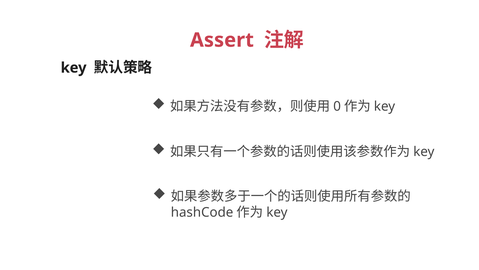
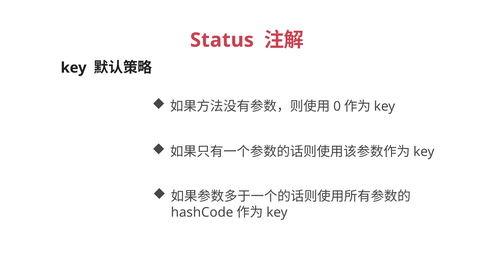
Assert: Assert -> Status
